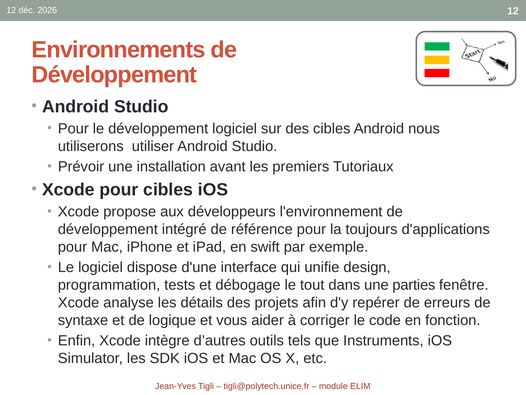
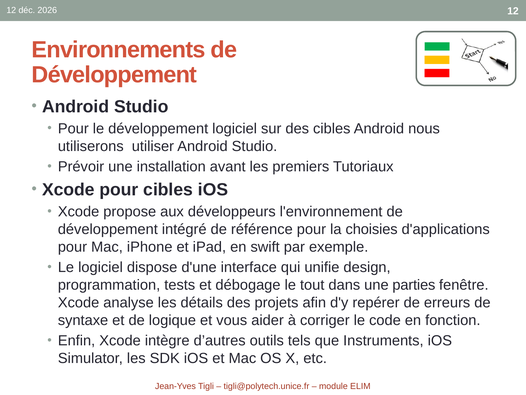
toujours: toujours -> choisies
